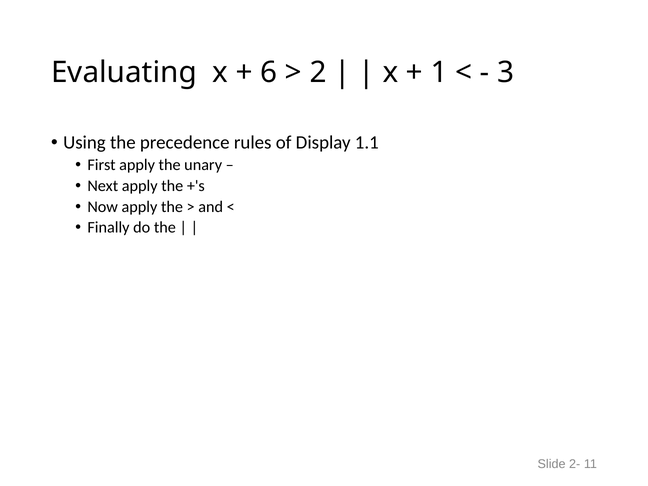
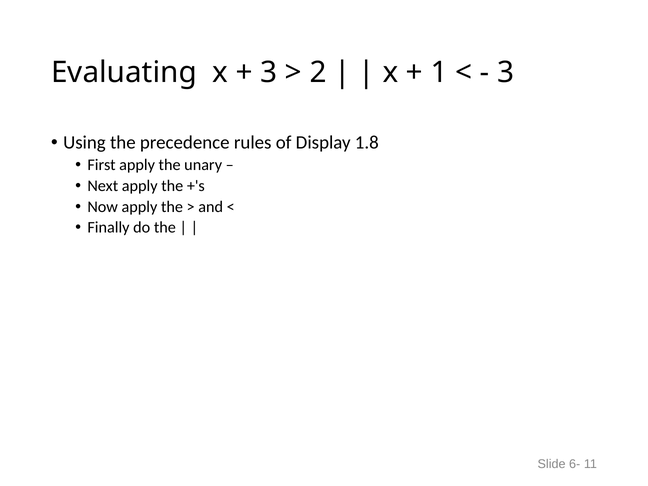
6 at (269, 73): 6 -> 3
1.1: 1.1 -> 1.8
2-: 2- -> 6-
